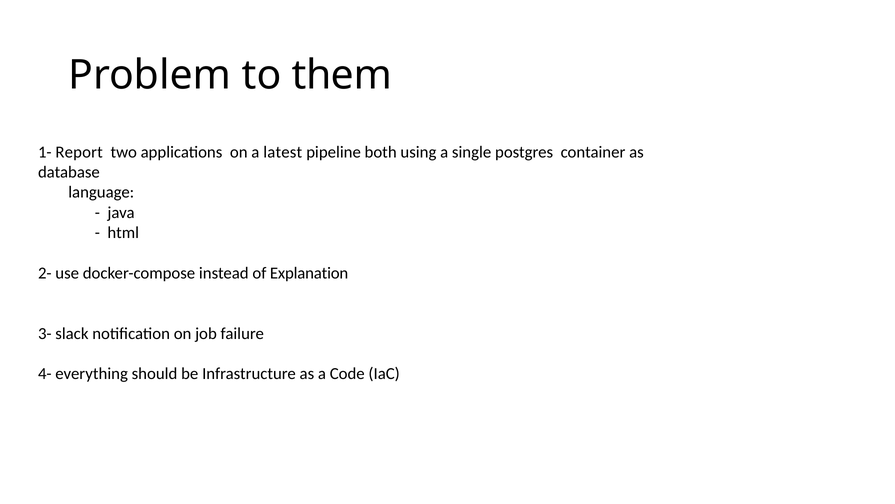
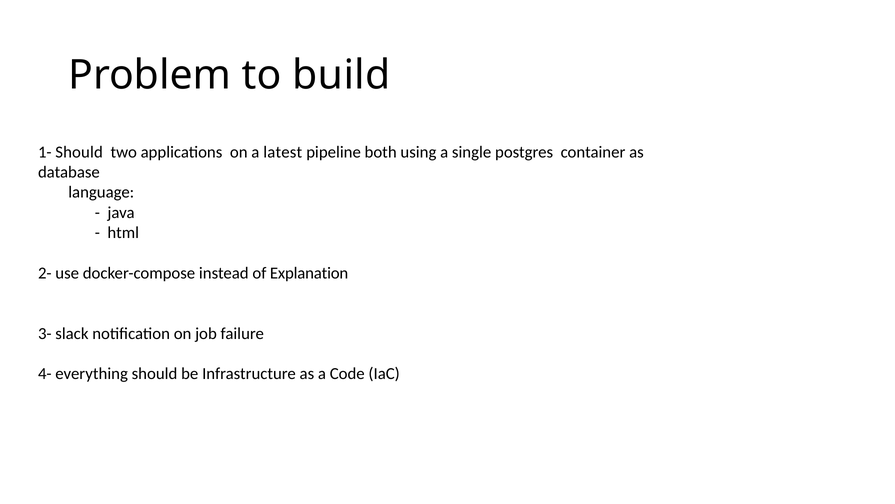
them: them -> build
1- Report: Report -> Should
